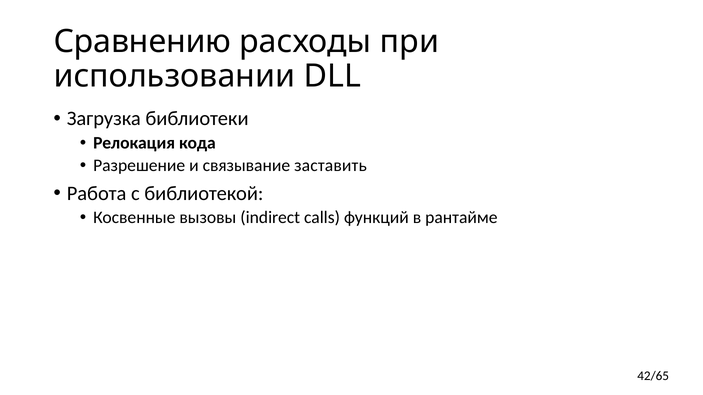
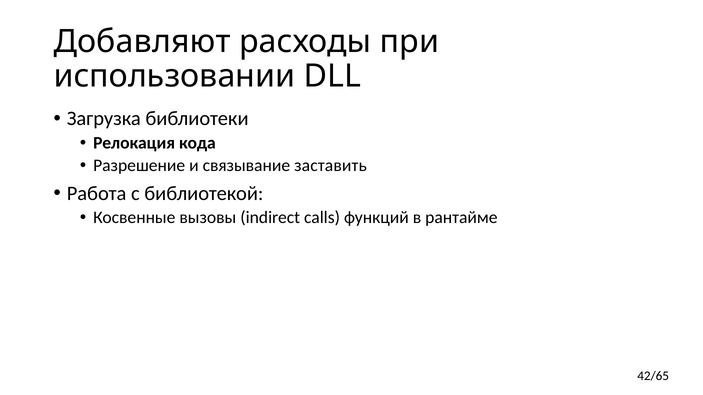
Сравнению: Сравнению -> Добавляют
